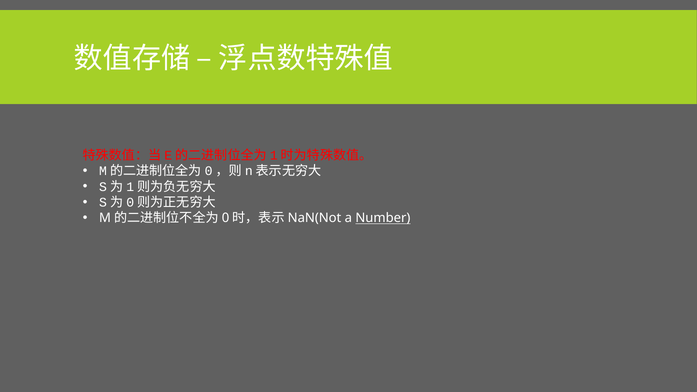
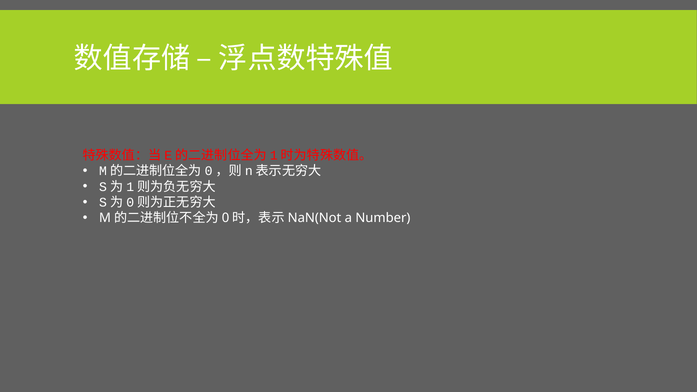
Number underline: present -> none
